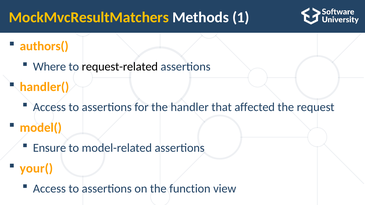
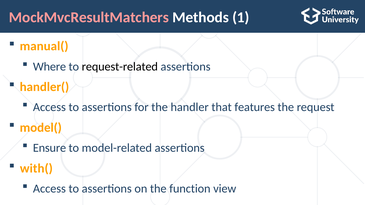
MockMvcResultMatchers colour: yellow -> pink
authors(: authors( -> manual(
affected: affected -> features
your(: your( -> with(
